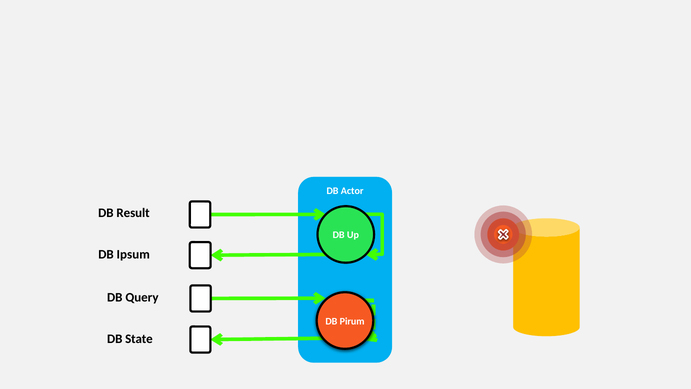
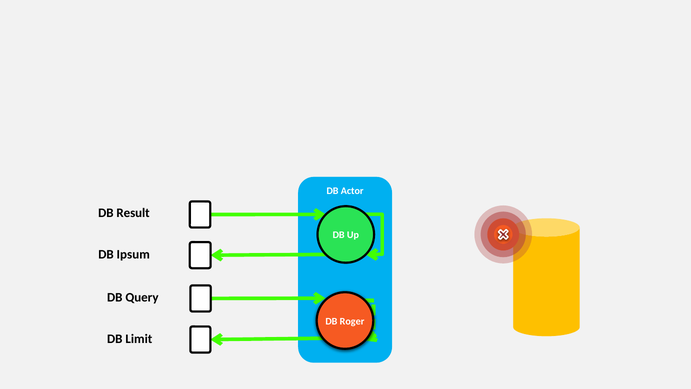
Pirum: Pirum -> Roger
State: State -> Limit
